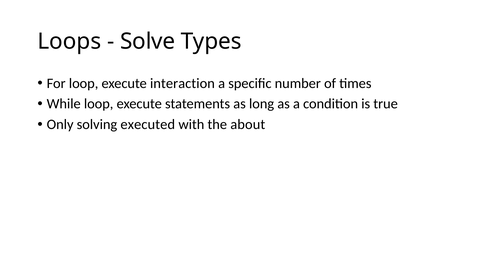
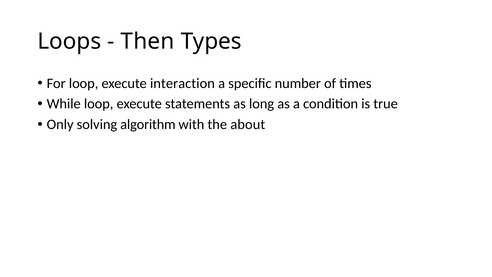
Solve: Solve -> Then
executed: executed -> algorithm
